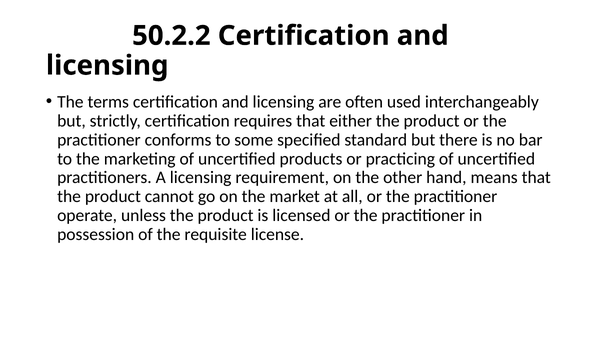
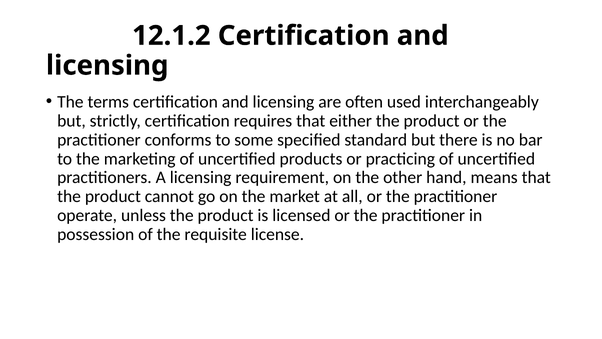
50.2.2: 50.2.2 -> 12.1.2
